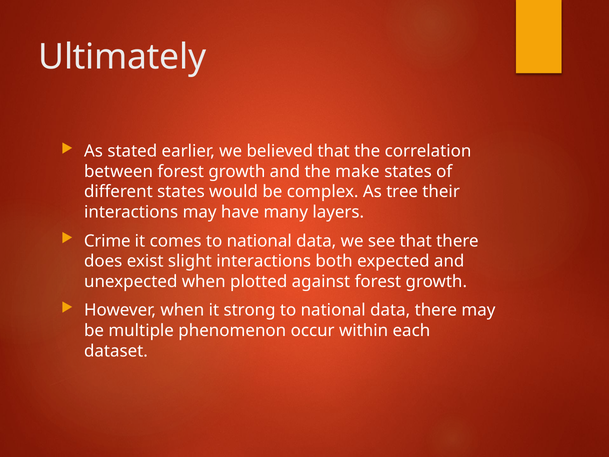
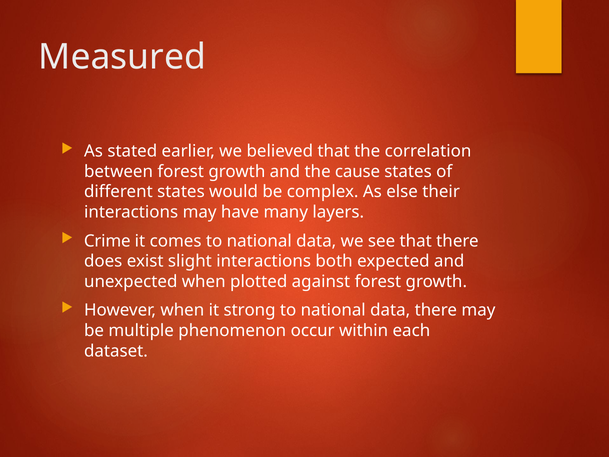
Ultimately: Ultimately -> Measured
make: make -> cause
tree: tree -> else
